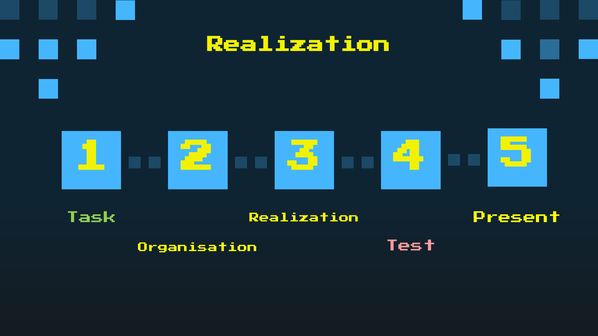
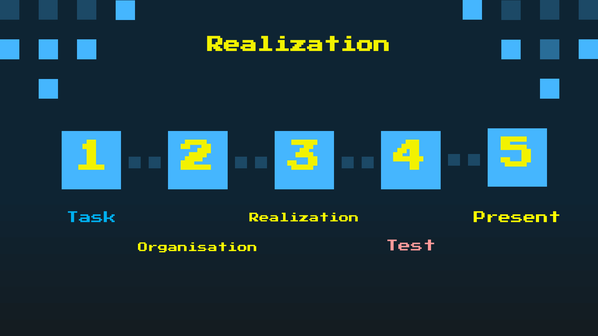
Task colour: light green -> light blue
